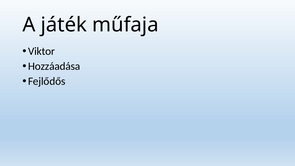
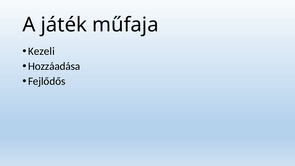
Viktor: Viktor -> Kezeli
